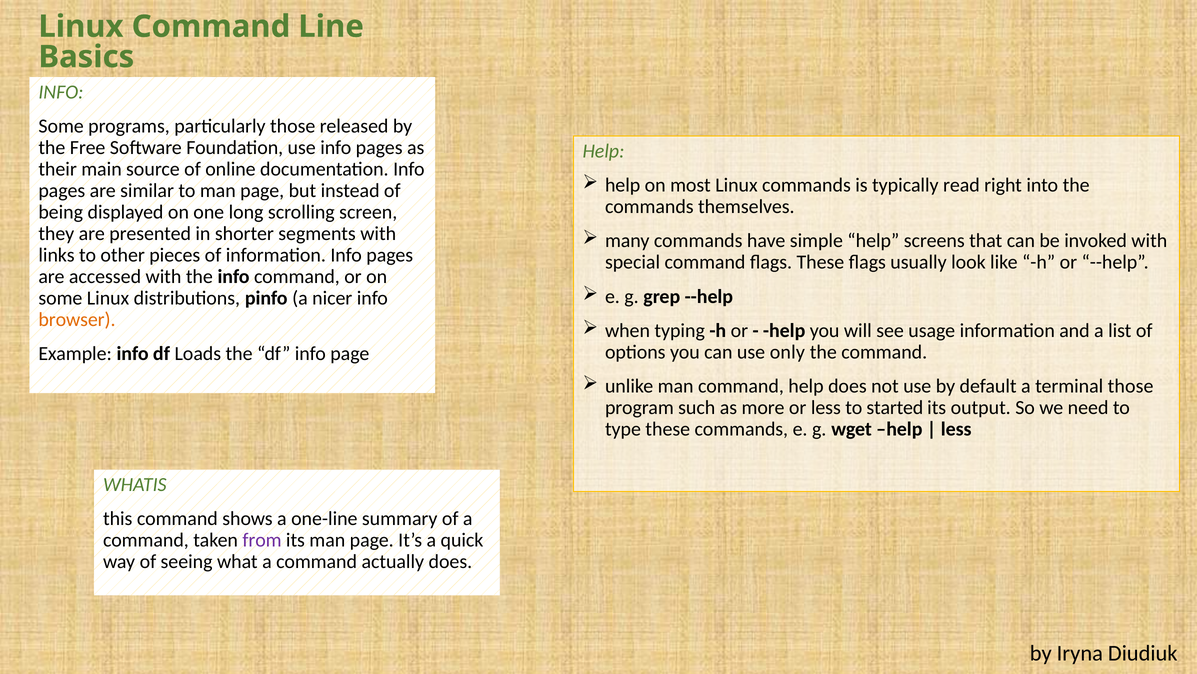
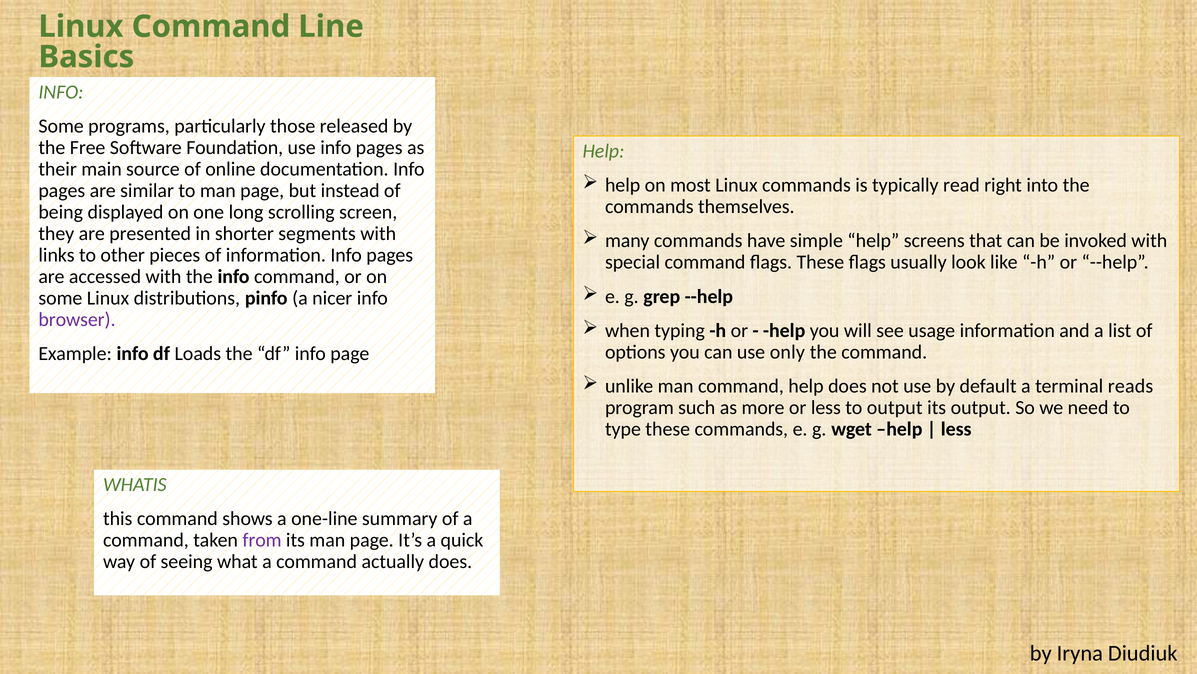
browser colour: orange -> purple
terminal those: those -> reads
to started: started -> output
